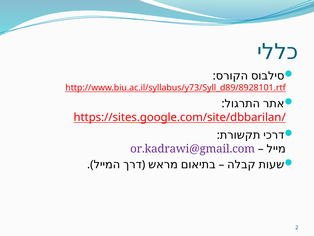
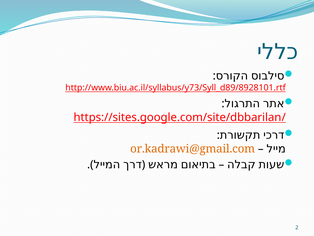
or.kadrawi@gmail.com colour: purple -> orange
